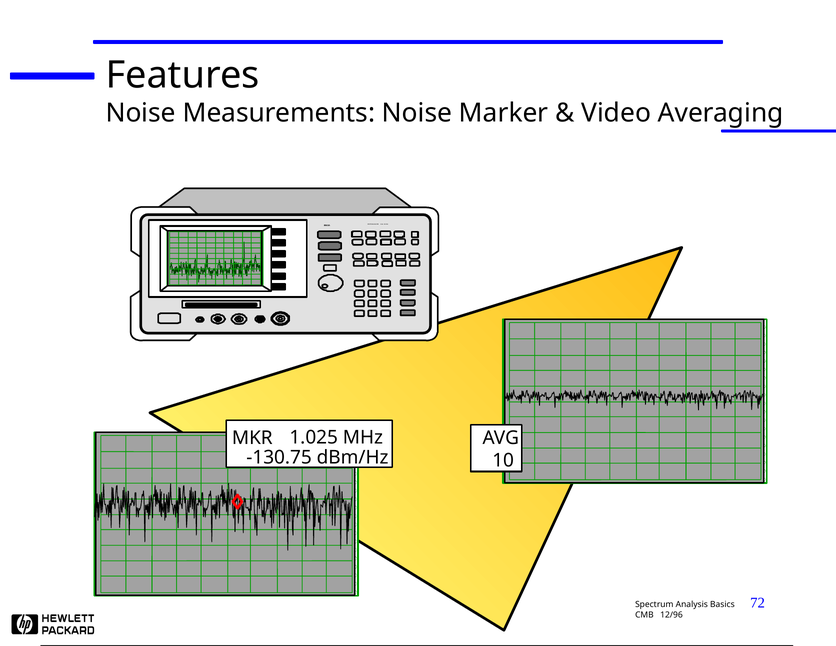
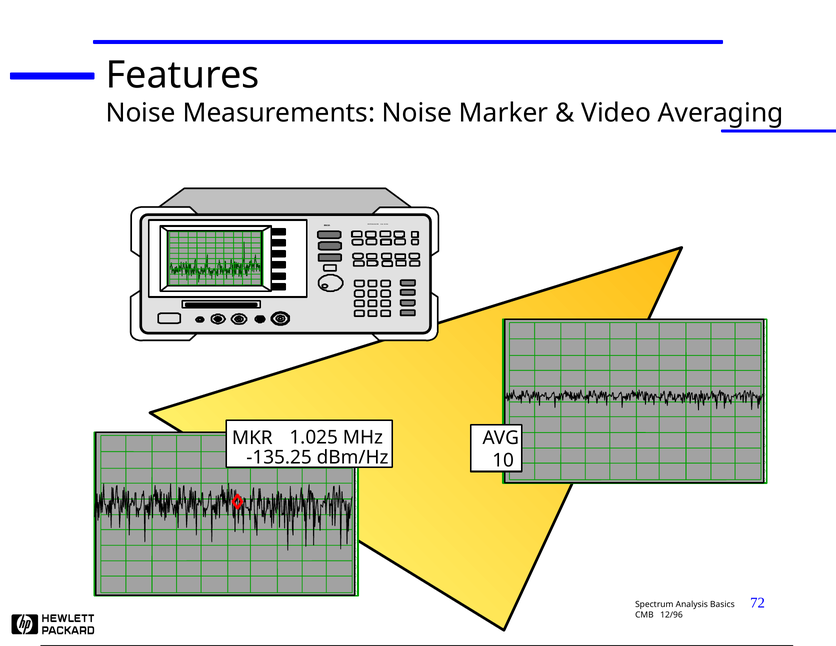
-130.75: -130.75 -> -135.25
